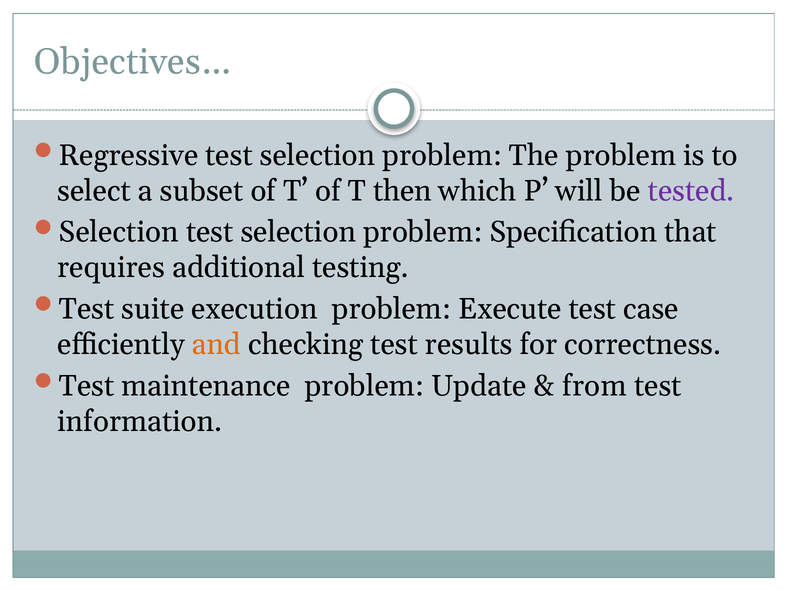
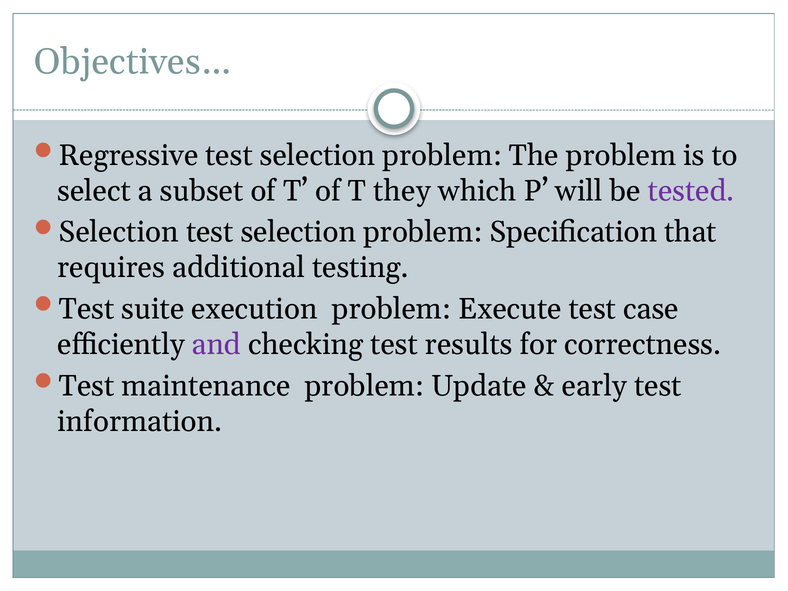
then: then -> they
and colour: orange -> purple
from: from -> early
